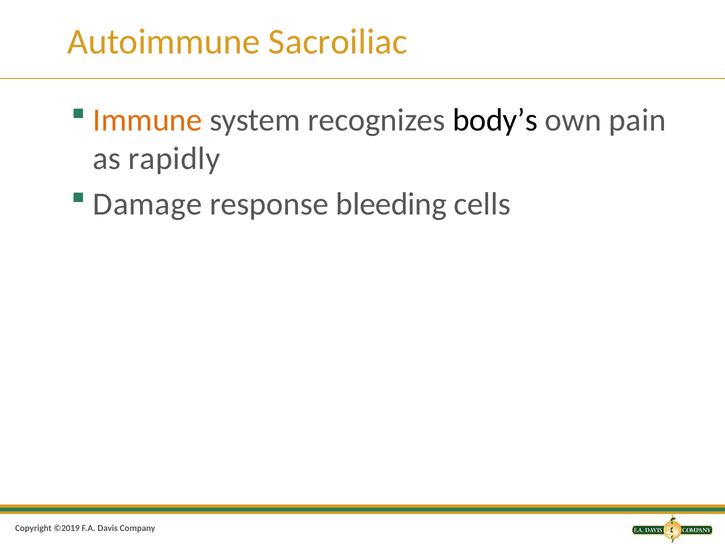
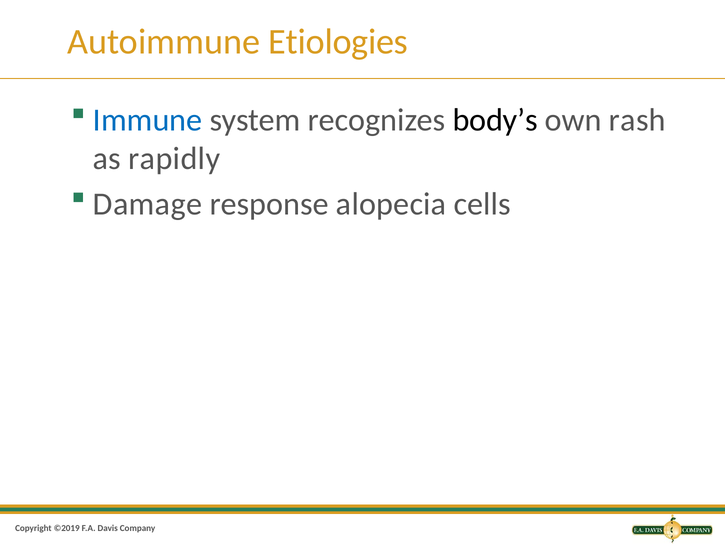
Sacroiliac: Sacroiliac -> Etiologies
Immune colour: orange -> blue
pain: pain -> rash
bleeding: bleeding -> alopecia
